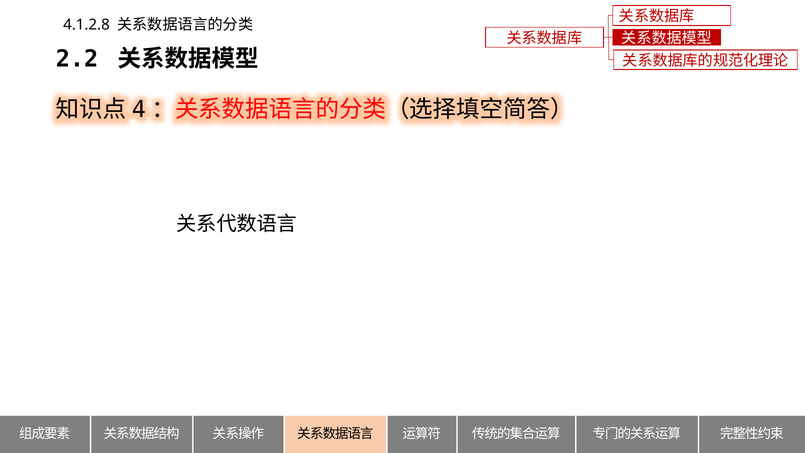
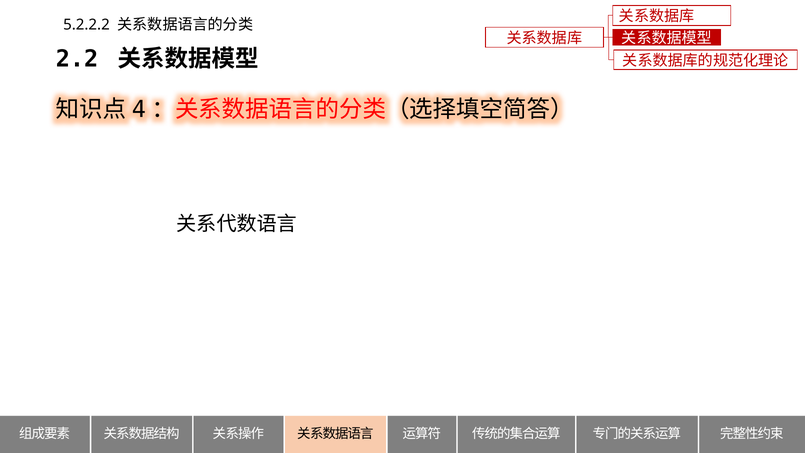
4.1.2.8: 4.1.2.8 -> 5.2.2.2
